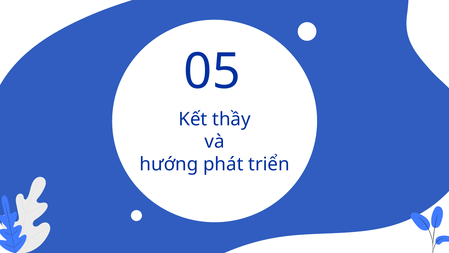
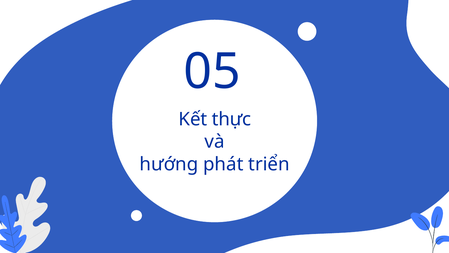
thầy: thầy -> thực
